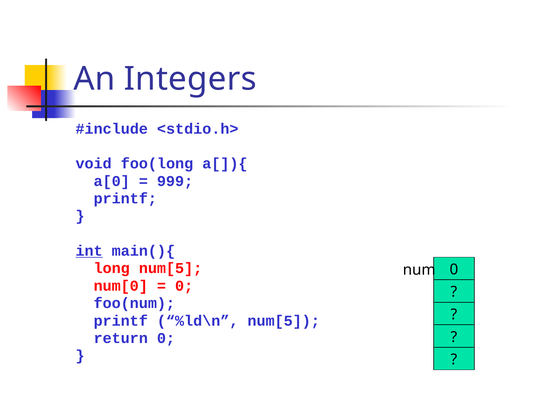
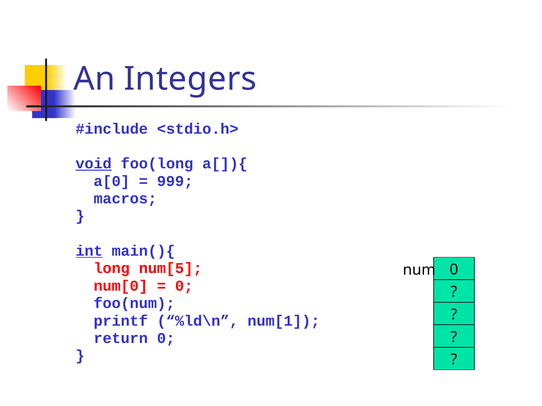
void underline: none -> present
printf at (125, 199): printf -> macros
%ld\n num[5: num[5 -> num[1
